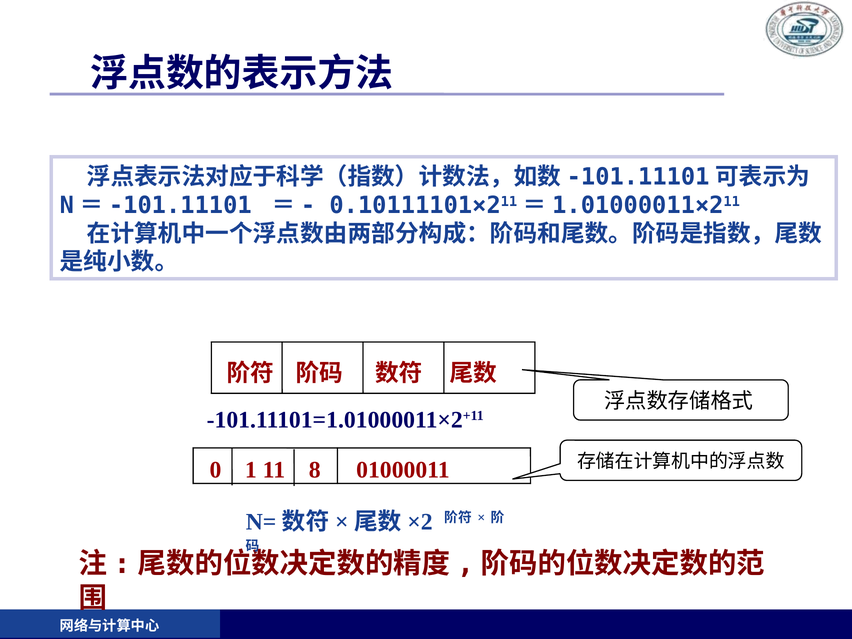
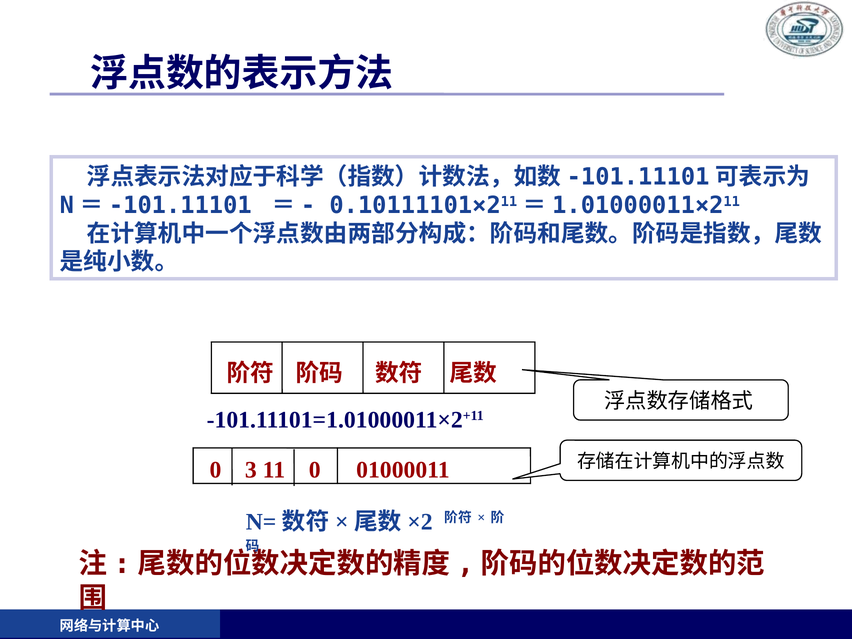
1: 1 -> 3
11 8: 8 -> 0
